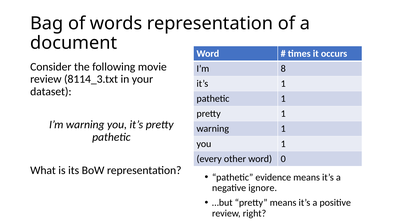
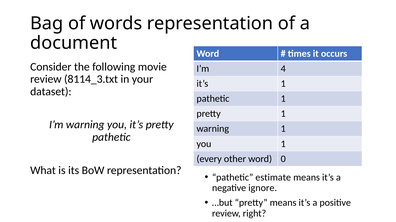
8: 8 -> 4
evidence: evidence -> estimate
